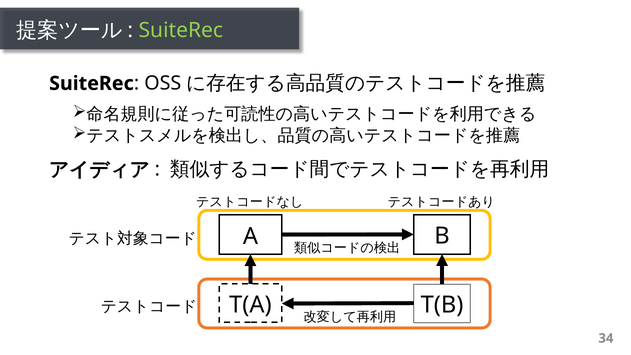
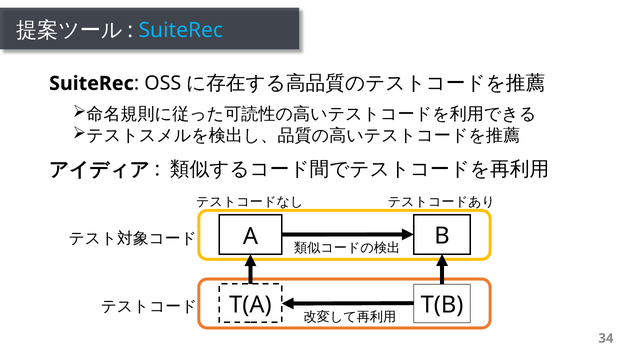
SuiteRec at (181, 30) colour: light green -> light blue
